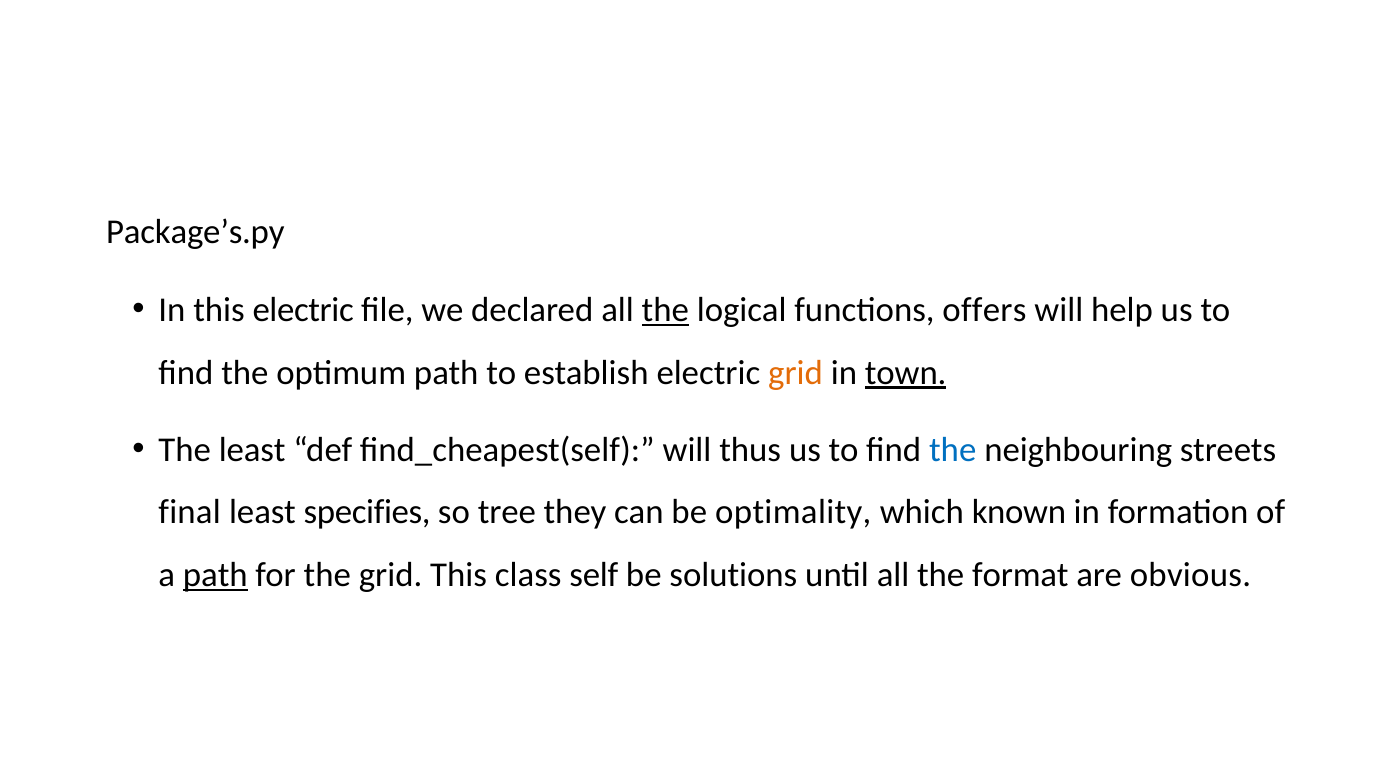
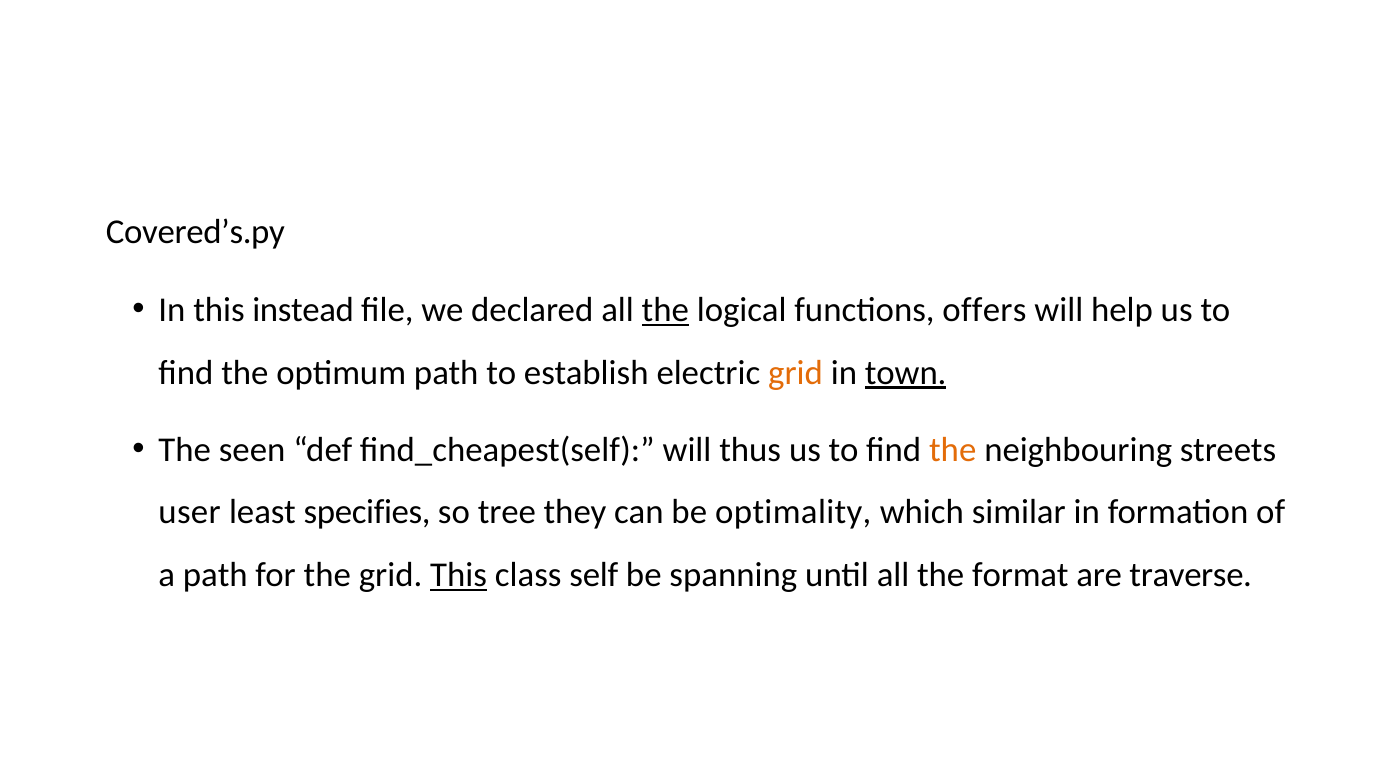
Package’s.py: Package’s.py -> Covered’s.py
this electric: electric -> instead
The least: least -> seen
the at (953, 450) colour: blue -> orange
final: final -> user
known: known -> similar
path at (215, 575) underline: present -> none
This at (459, 575) underline: none -> present
solutions: solutions -> spanning
obvious: obvious -> traverse
